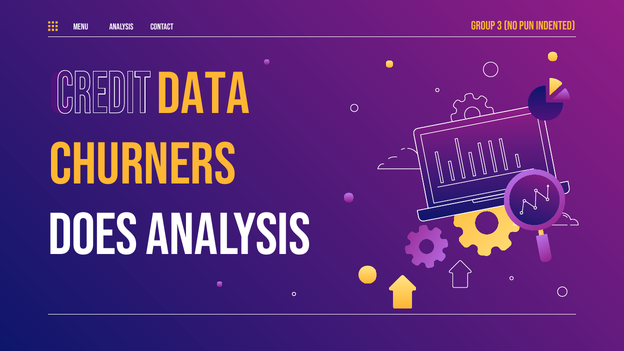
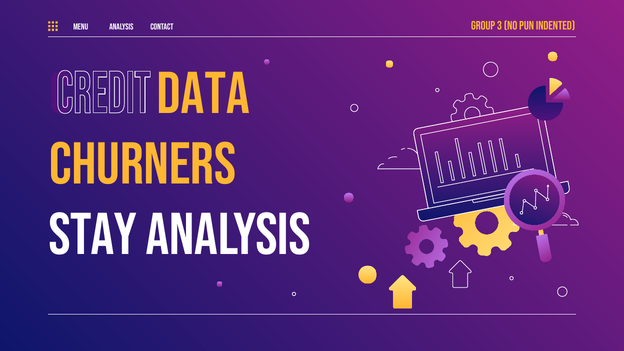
does: does -> stay
